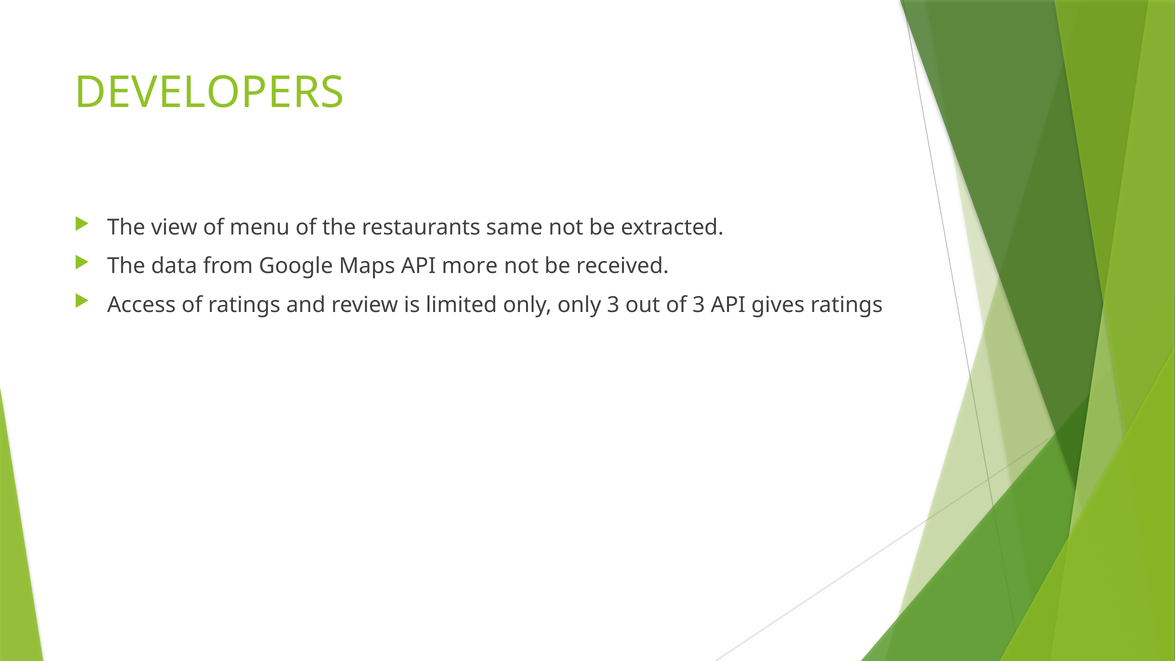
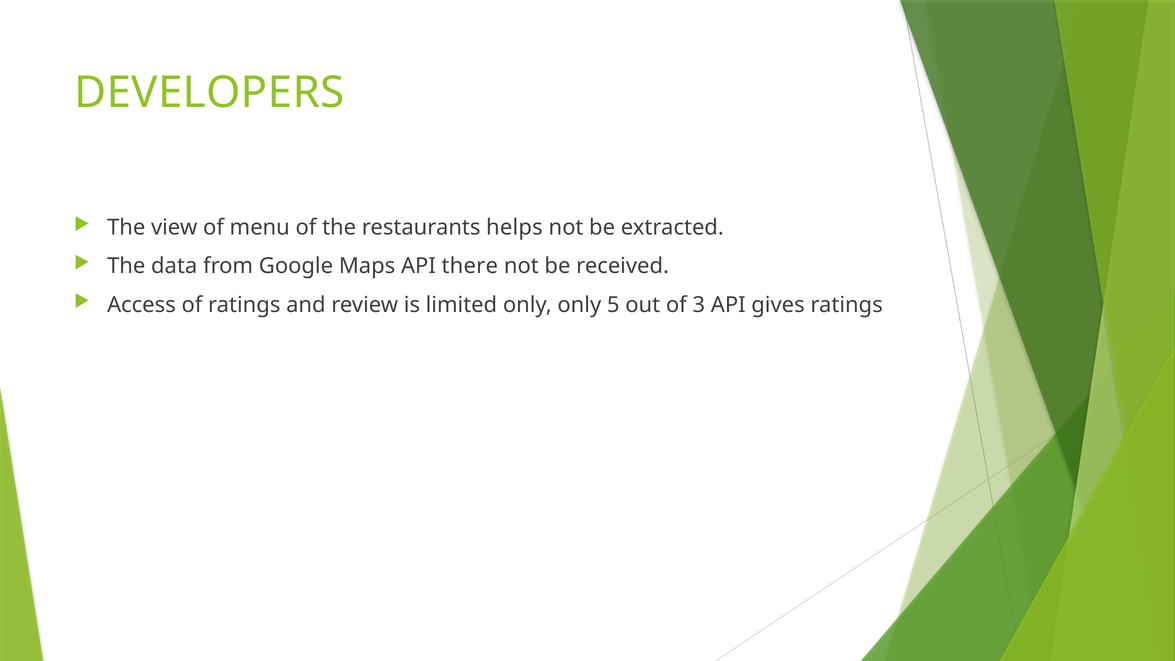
same: same -> helps
more: more -> there
only 3: 3 -> 5
